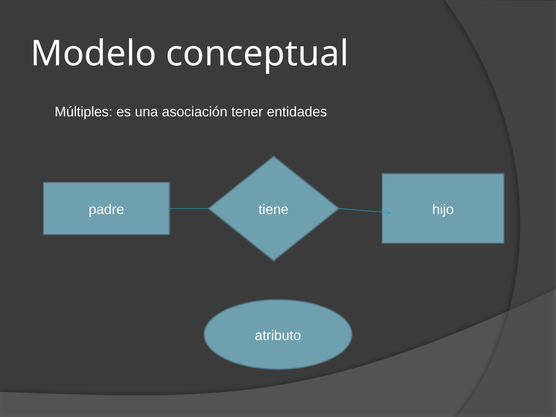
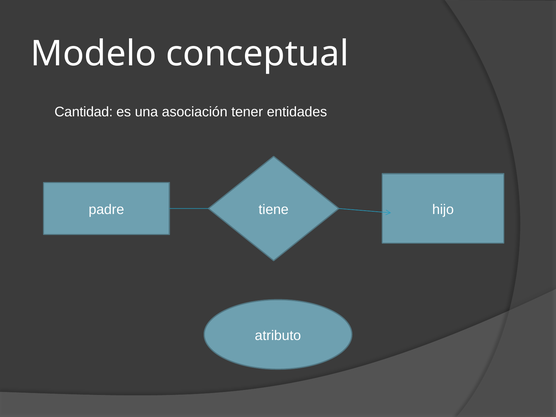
Múltiples: Múltiples -> Cantidad
